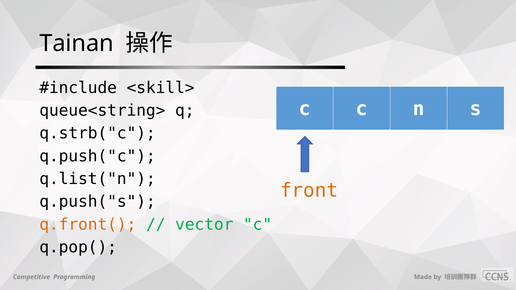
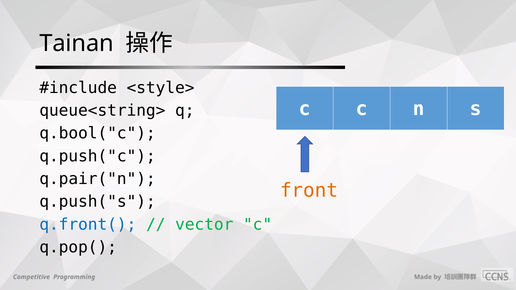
<skill>: <skill> -> <style>
q.strb("c: q.strb("c -> q.bool("c
q.list("n: q.list("n -> q.pair("n
q.front( colour: orange -> blue
